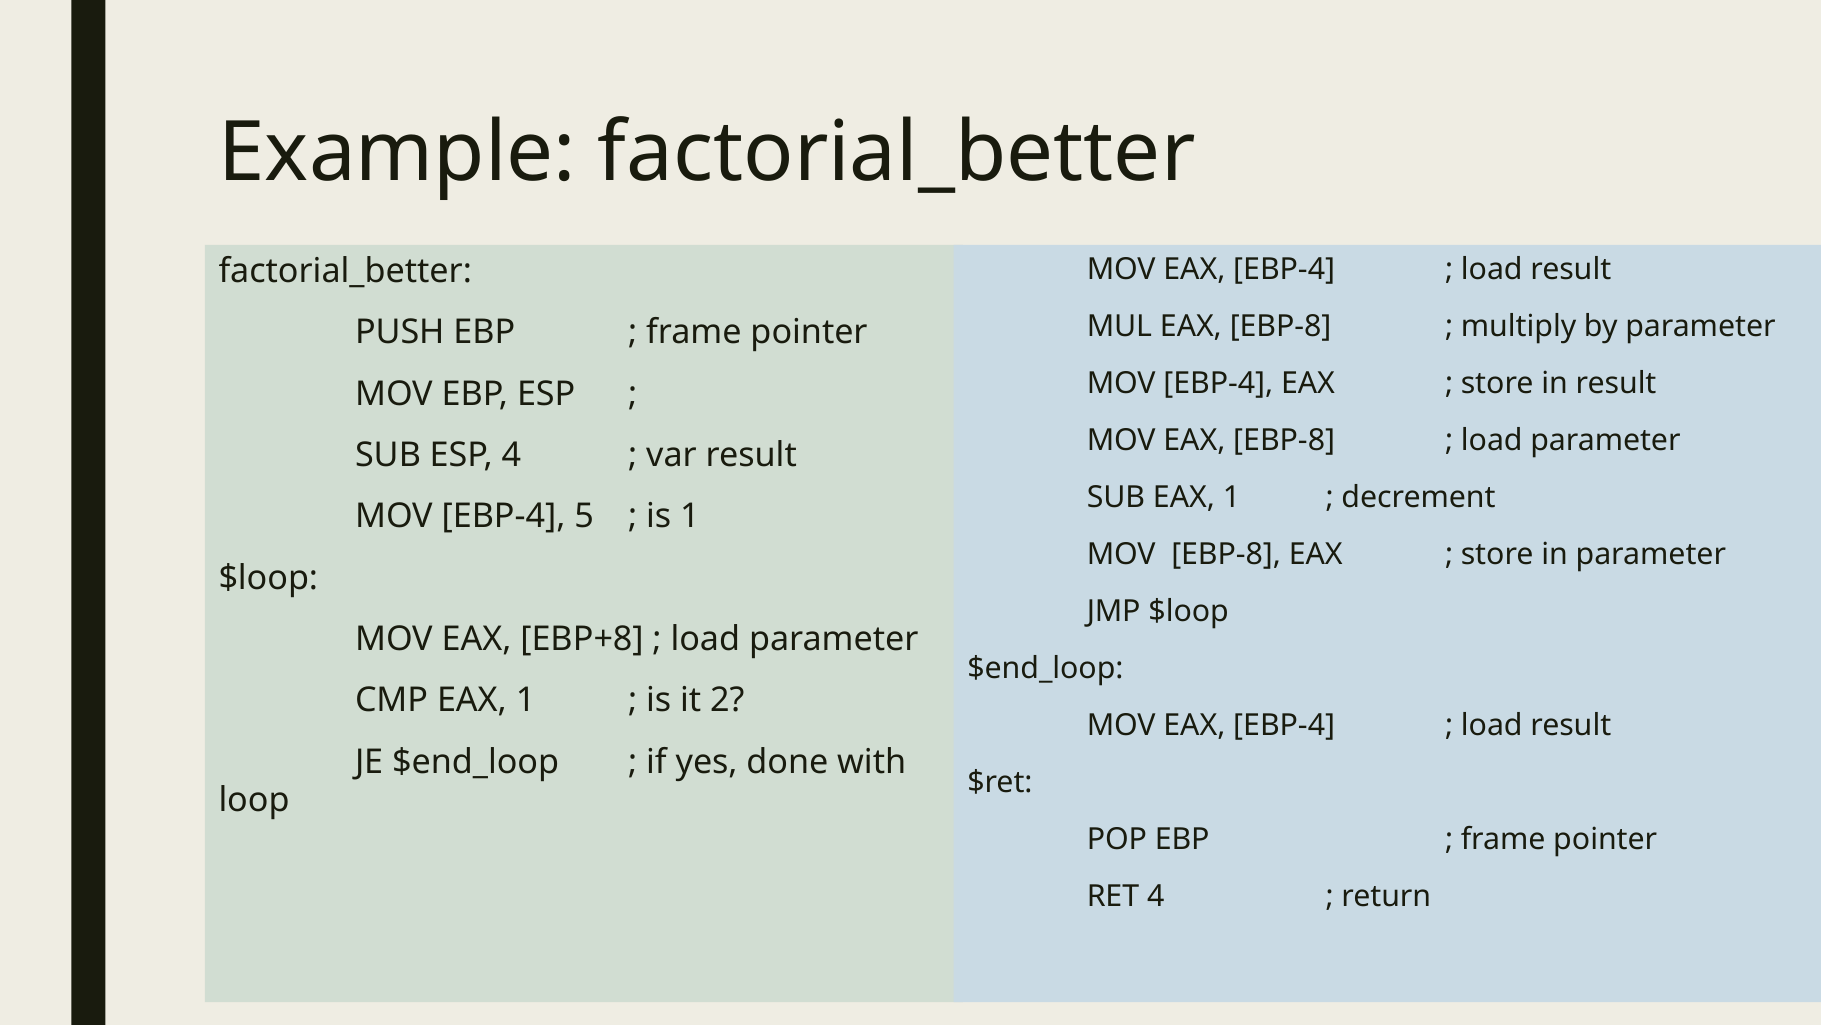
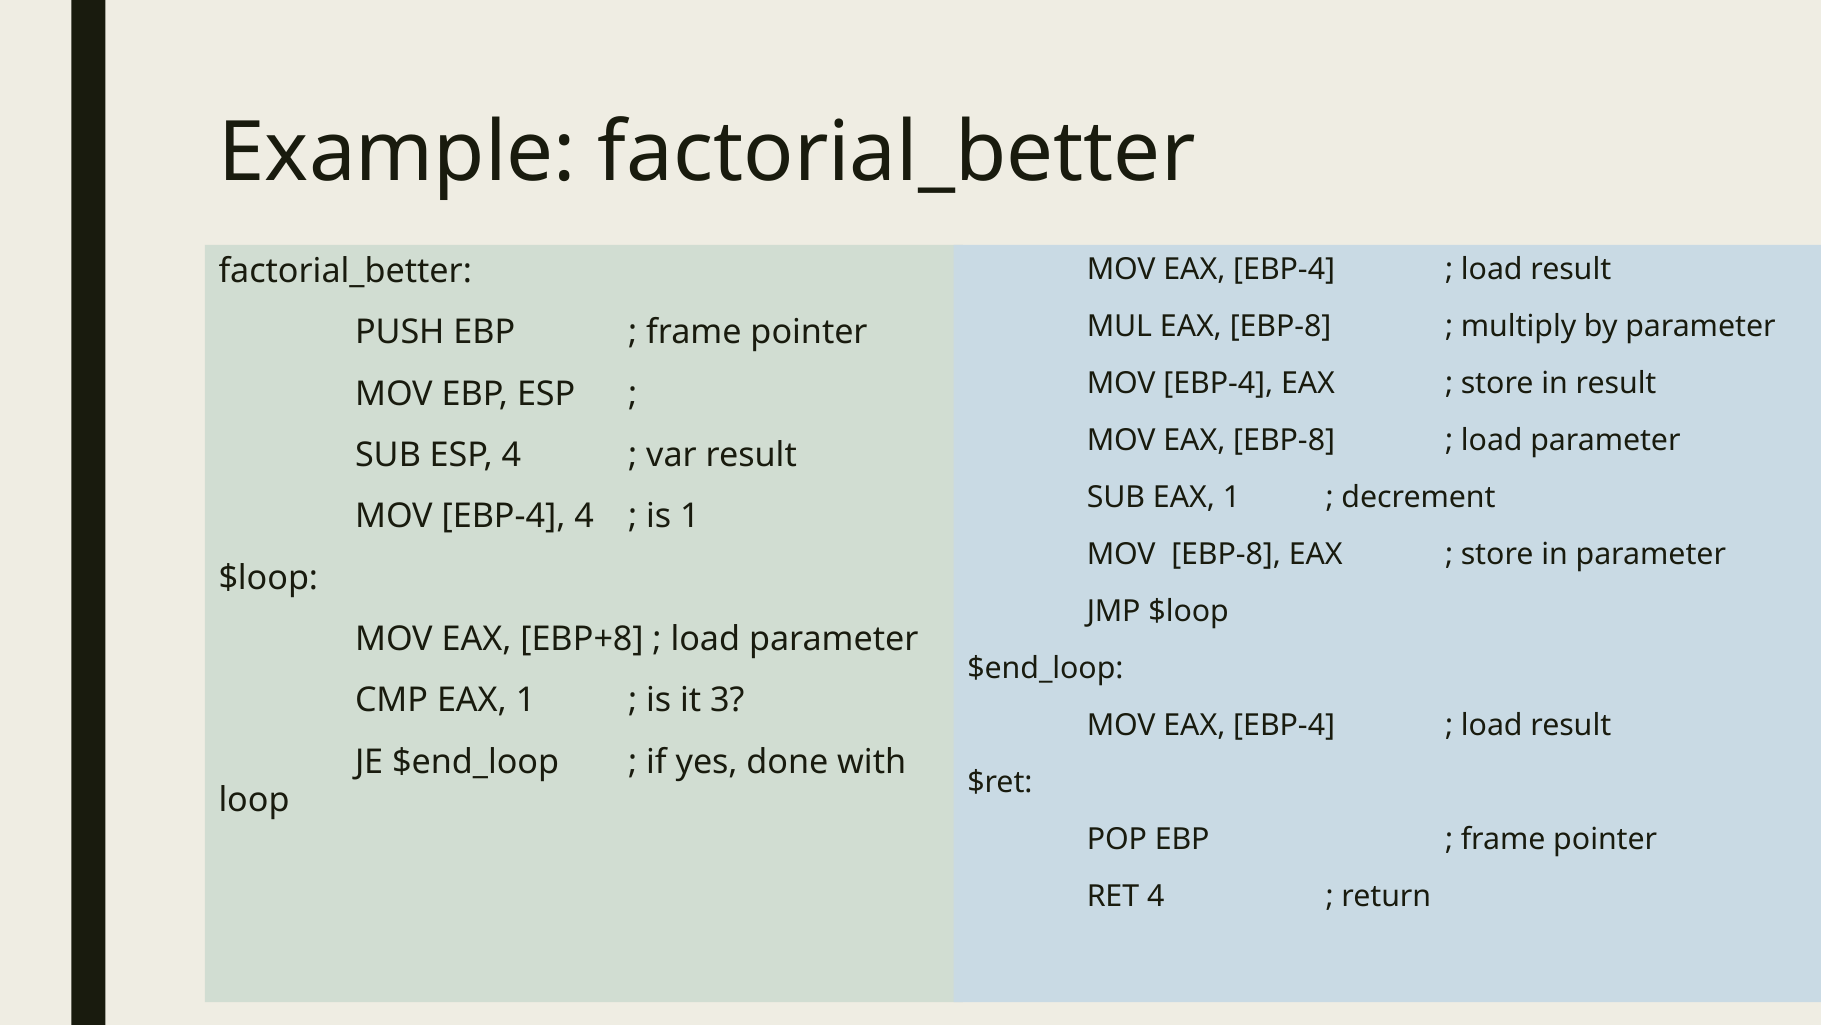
EBP-4 5: 5 -> 4
2: 2 -> 3
